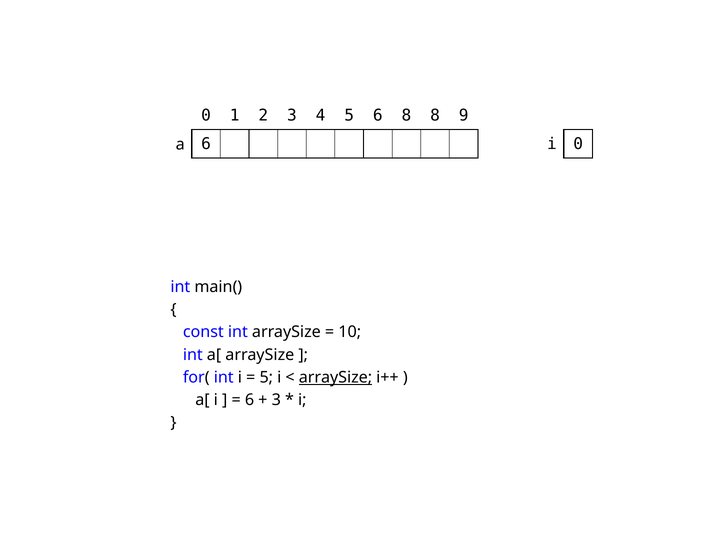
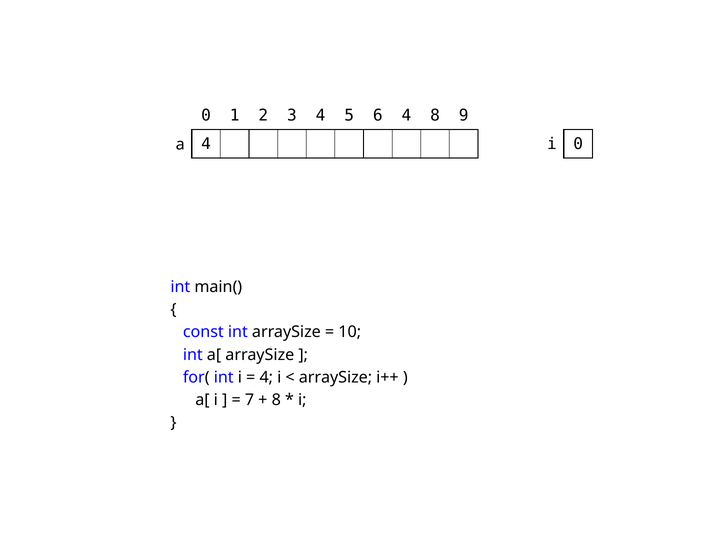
6 8: 8 -> 4
a 6: 6 -> 4
5 at (266, 378): 5 -> 4
arraySize at (335, 378) underline: present -> none
6 at (250, 400): 6 -> 7
3 at (276, 400): 3 -> 8
